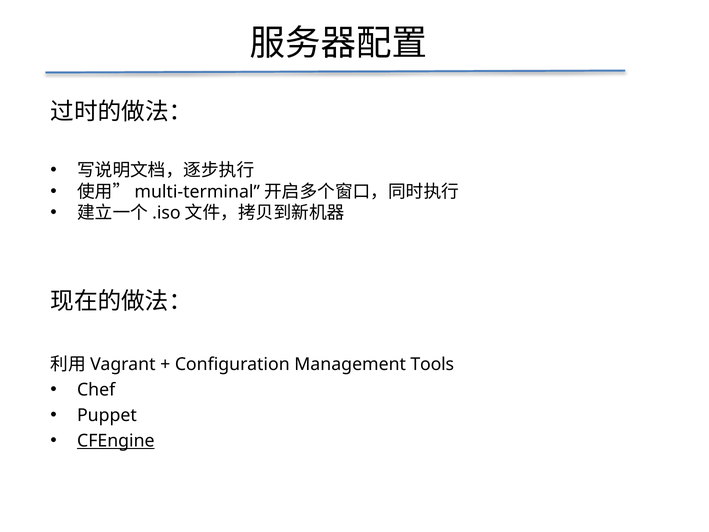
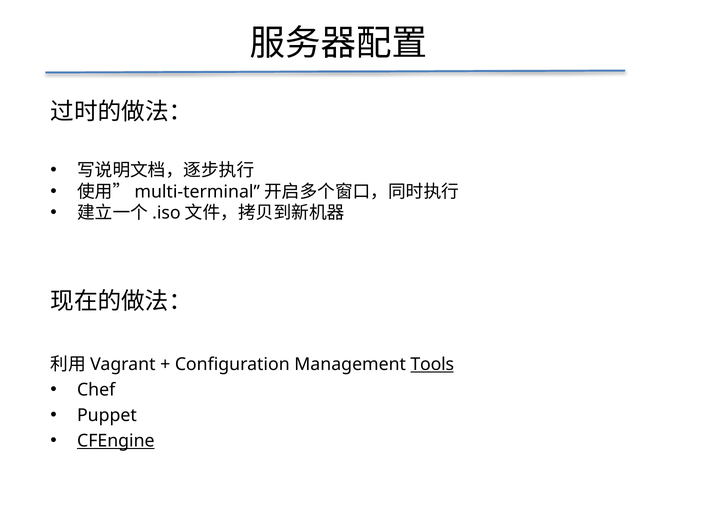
Tools underline: none -> present
